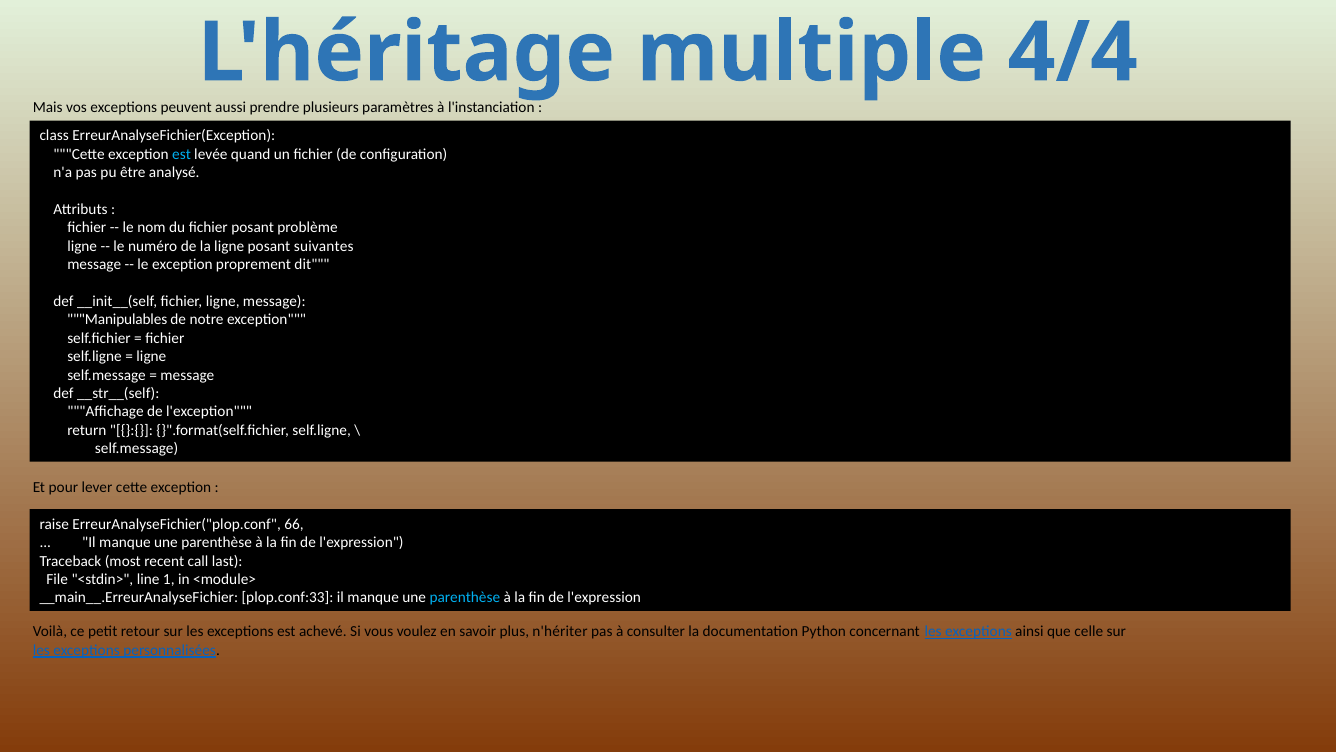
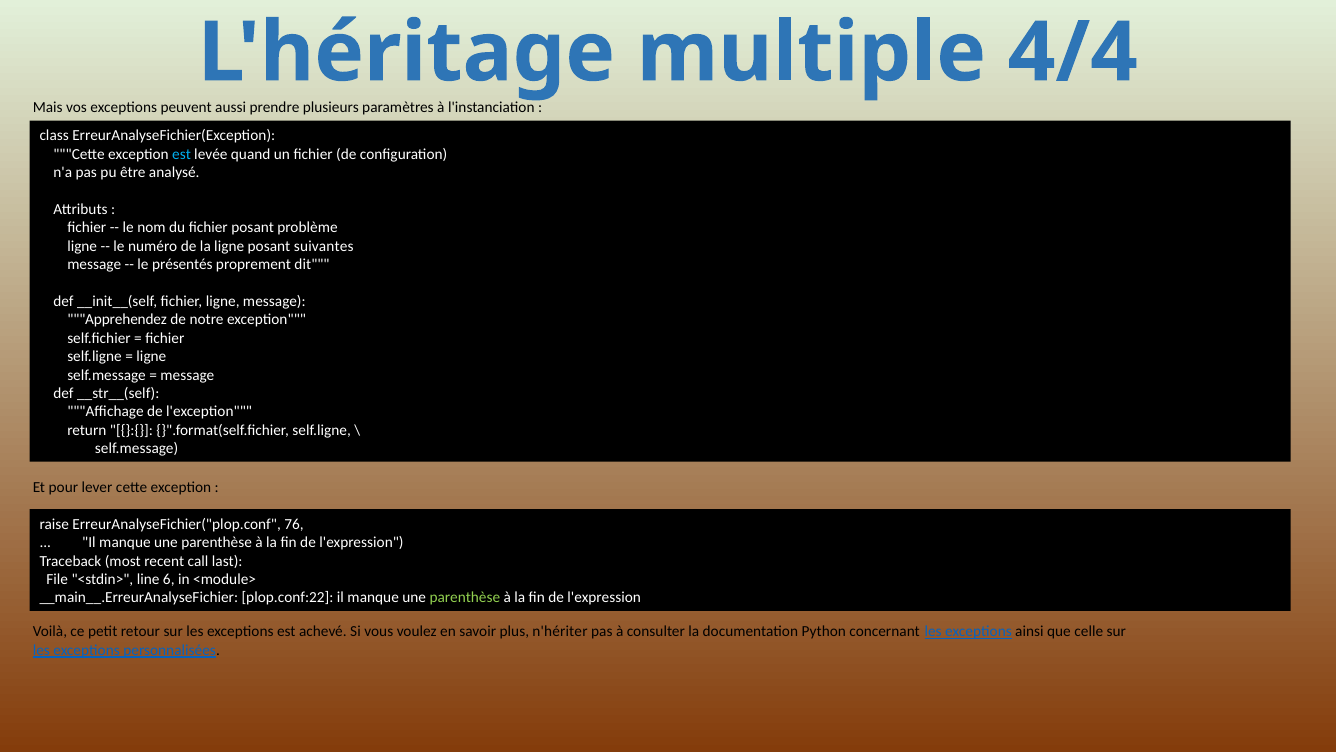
le exception: exception -> présentés
Manipulables: Manipulables -> Apprehendez
66: 66 -> 76
1: 1 -> 6
plop.conf:33: plop.conf:33 -> plop.conf:22
parenthèse at (465, 597) colour: light blue -> light green
